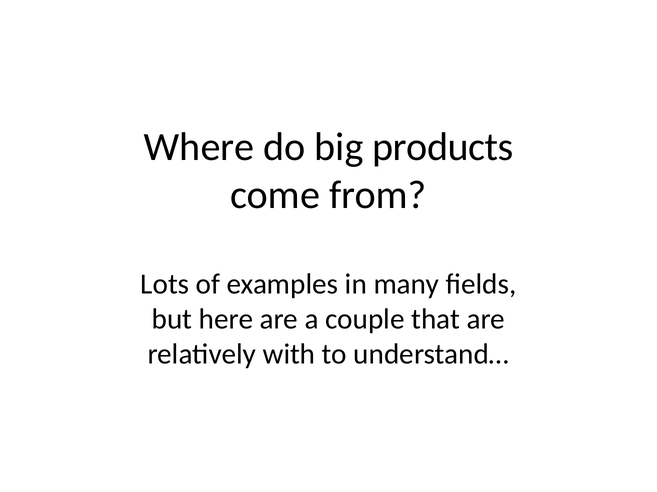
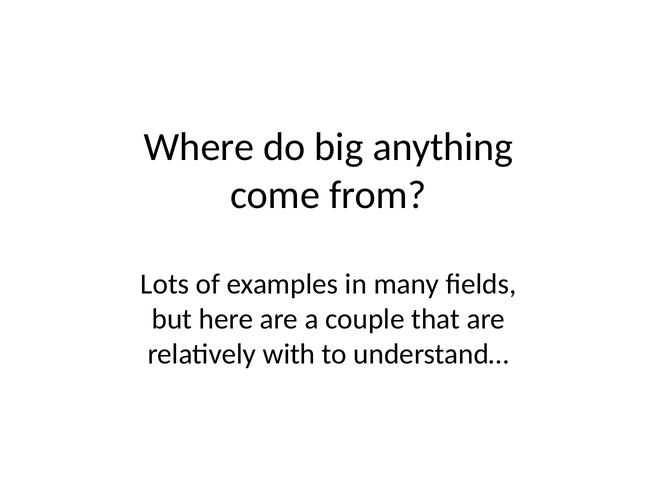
products: products -> anything
